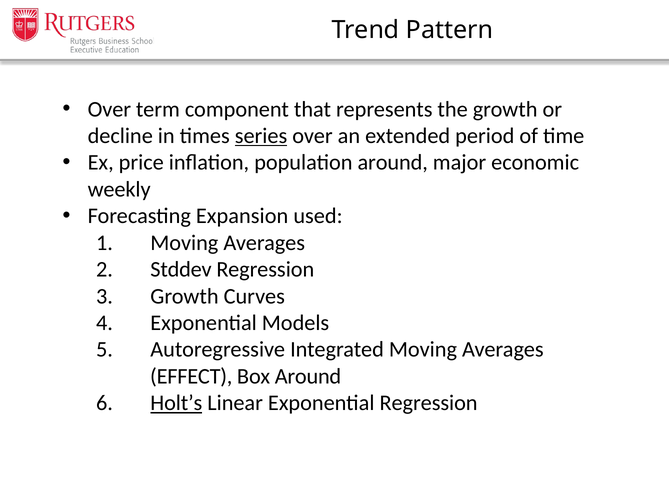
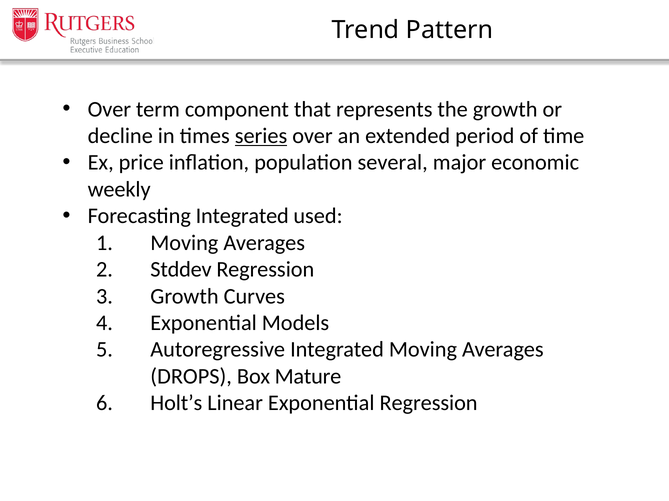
population around: around -> several
Forecasting Expansion: Expansion -> Integrated
EFFECT: EFFECT -> DROPS
Box Around: Around -> Mature
Holt’s underline: present -> none
